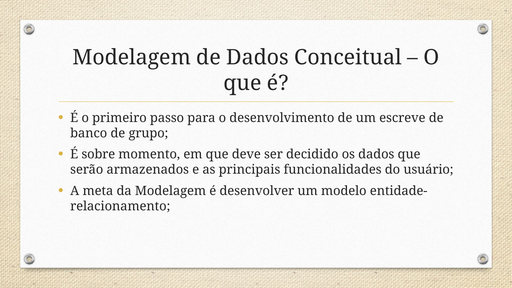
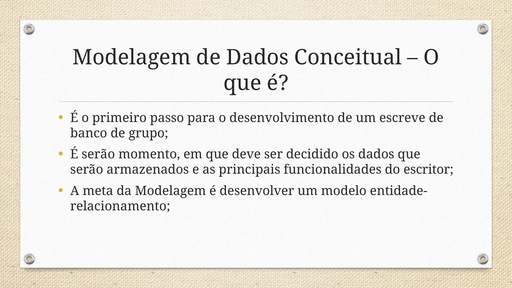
É sobre: sobre -> serão
usuário: usuário -> escritor
